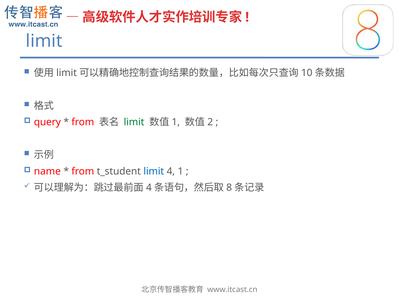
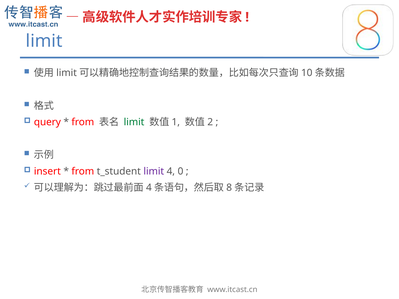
name: name -> insert
limit at (154, 171) colour: blue -> purple
1: 1 -> 0
